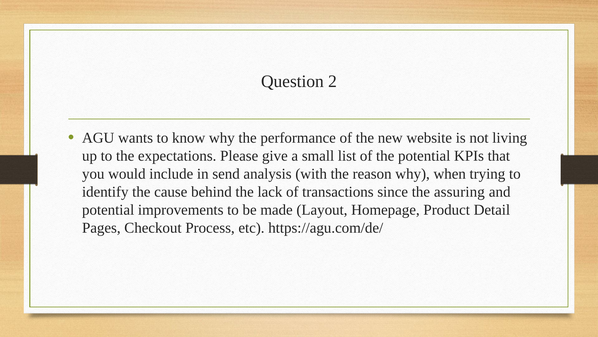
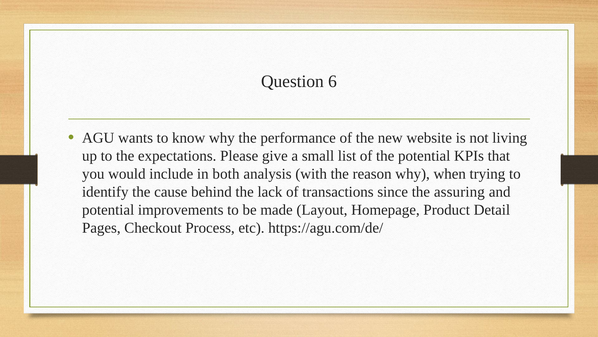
2: 2 -> 6
send: send -> both
